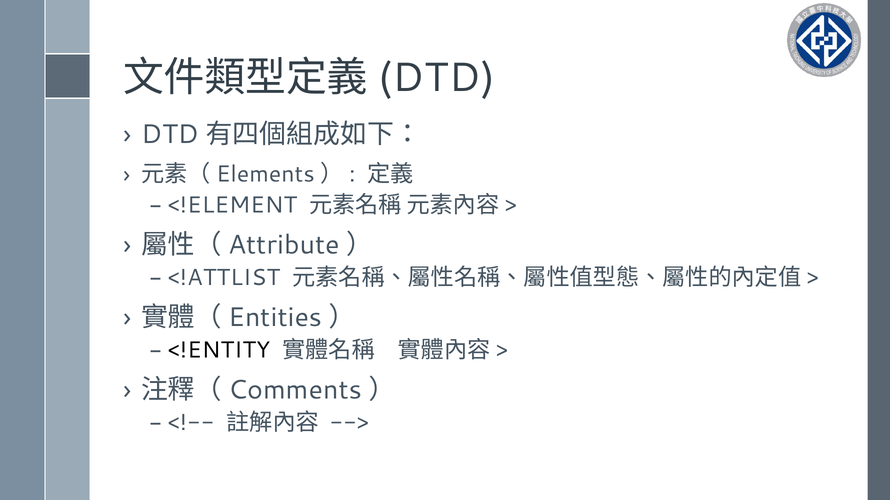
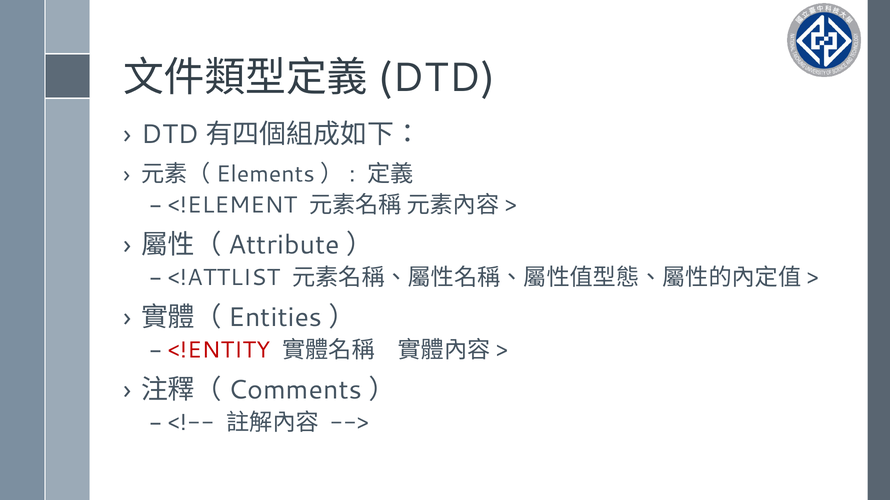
<!ENTITY colour: black -> red
